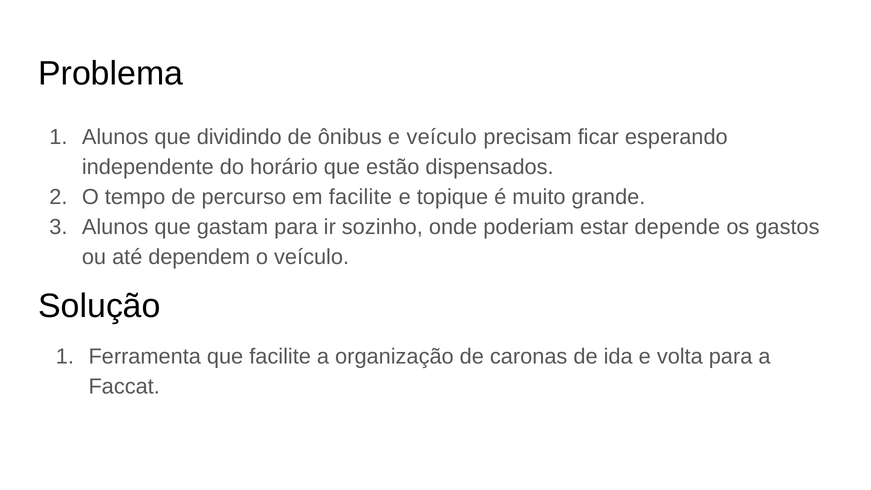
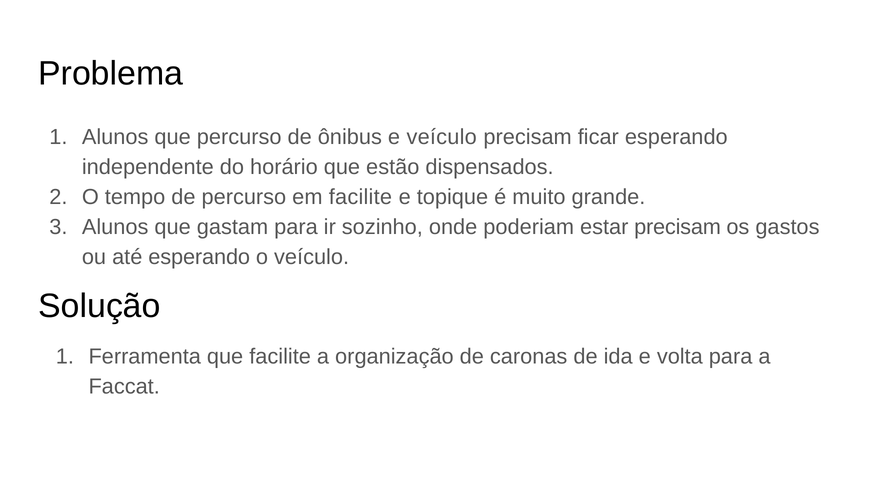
que dividindo: dividindo -> percurso
estar depende: depende -> precisam
até dependem: dependem -> esperando
